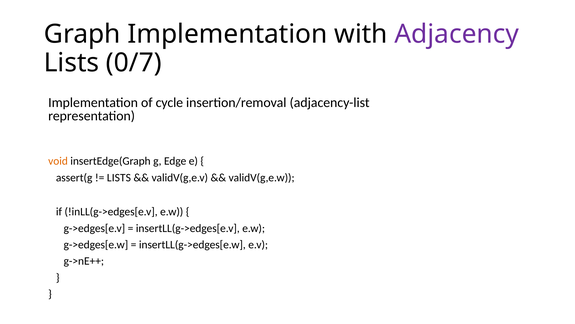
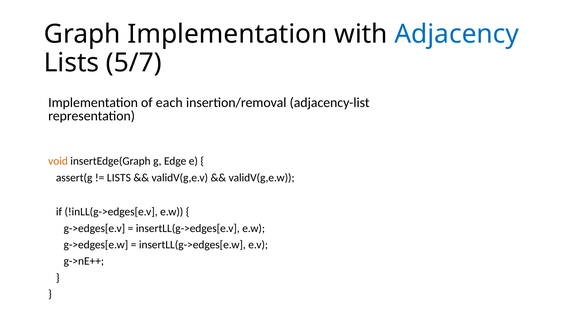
Adjacency colour: purple -> blue
0/7: 0/7 -> 5/7
cycle: cycle -> each
